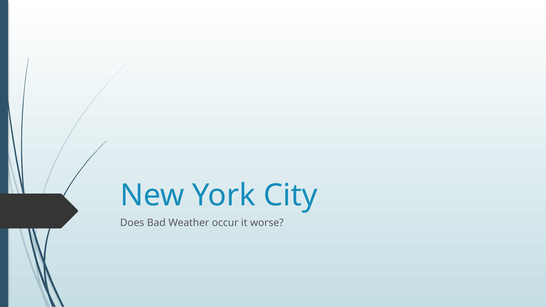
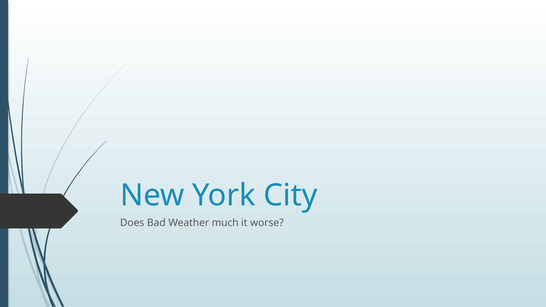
occur: occur -> much
